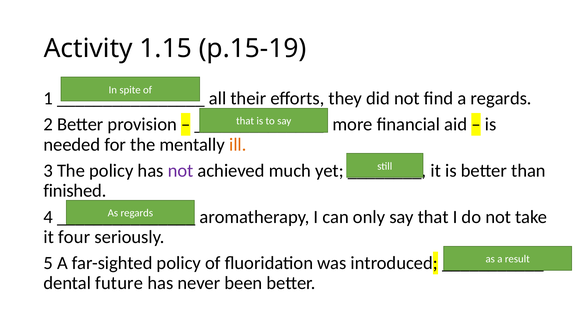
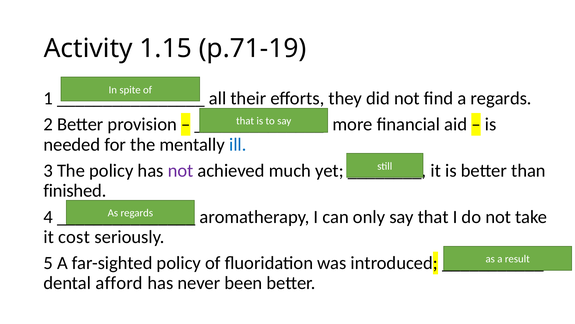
p.15-19: p.15-19 -> p.71-19
ill colour: orange -> blue
four: four -> cost
future: future -> afford
